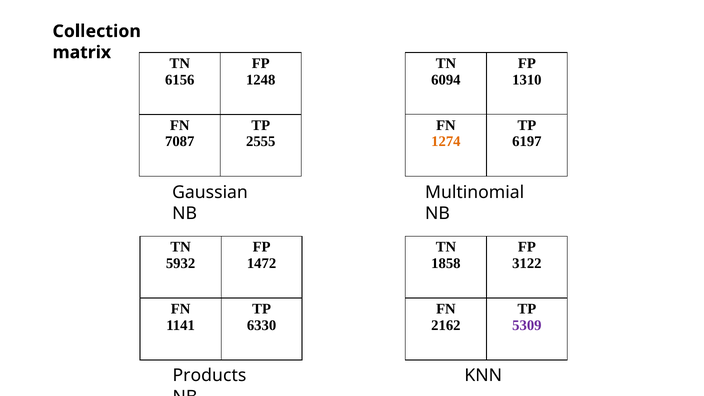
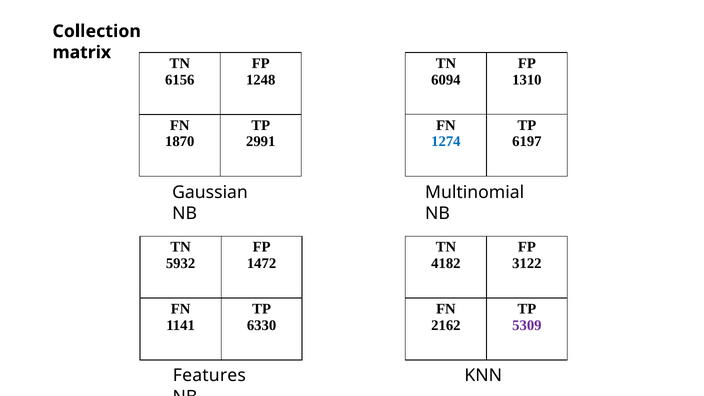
1274 colour: orange -> blue
7087: 7087 -> 1870
2555: 2555 -> 2991
1858: 1858 -> 4182
Products: Products -> Features
